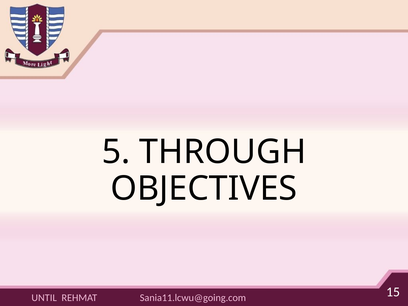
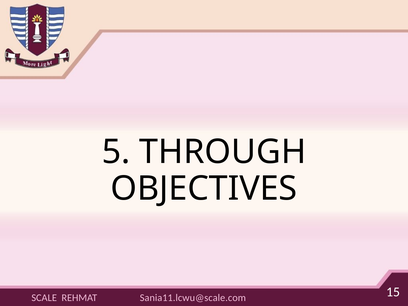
UNTIL: UNTIL -> SCALE
Sania11.lcwu@going.com: Sania11.lcwu@going.com -> Sania11.lcwu@scale.com
